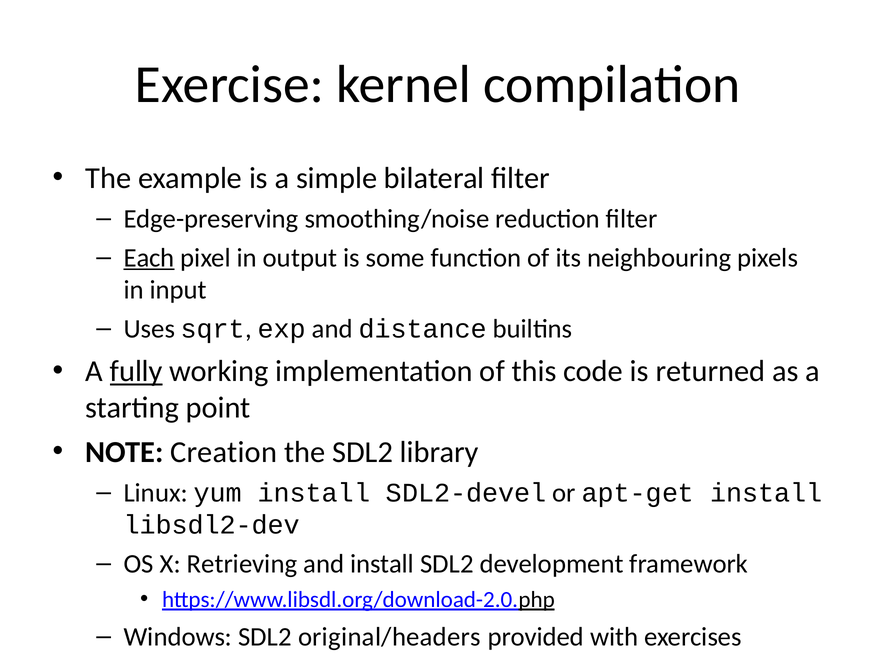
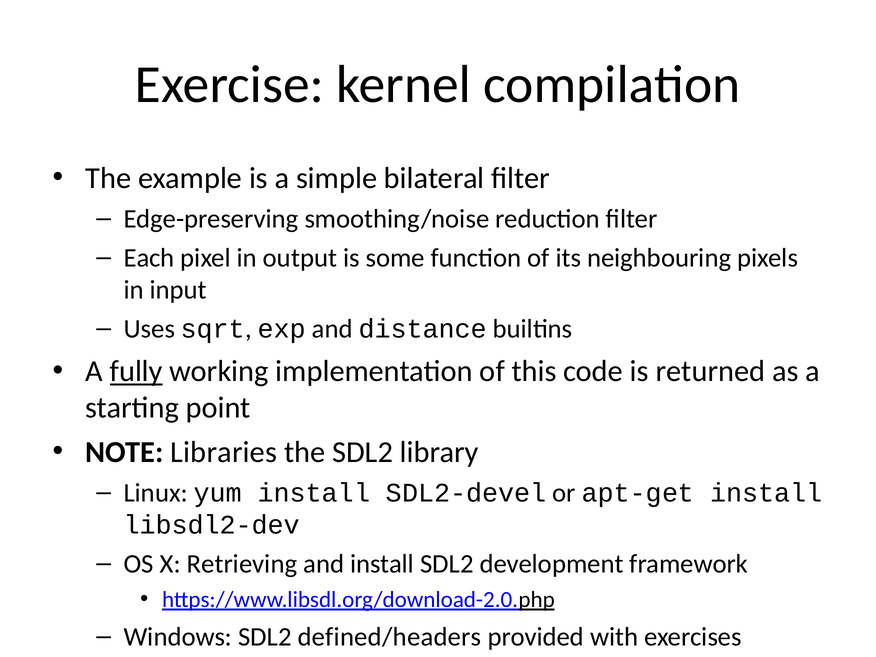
Each underline: present -> none
Creation: Creation -> Libraries
original/headers: original/headers -> defined/headers
